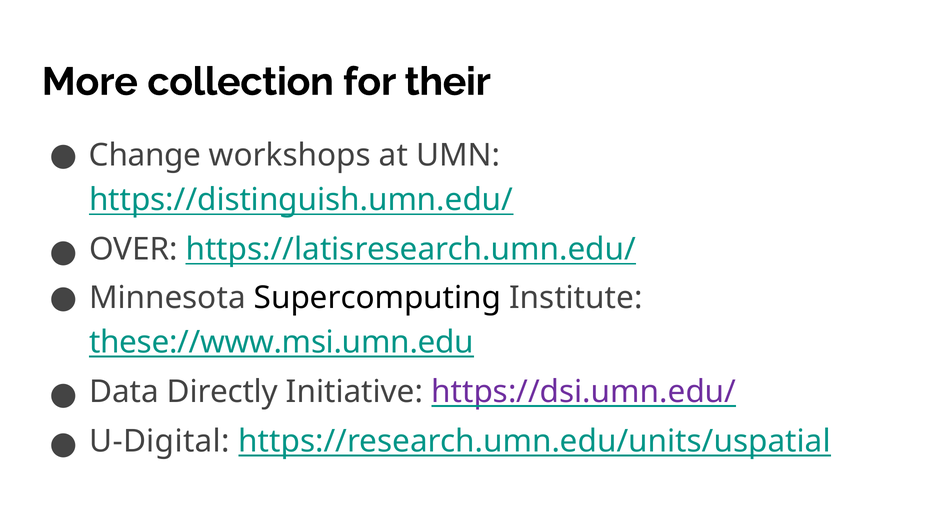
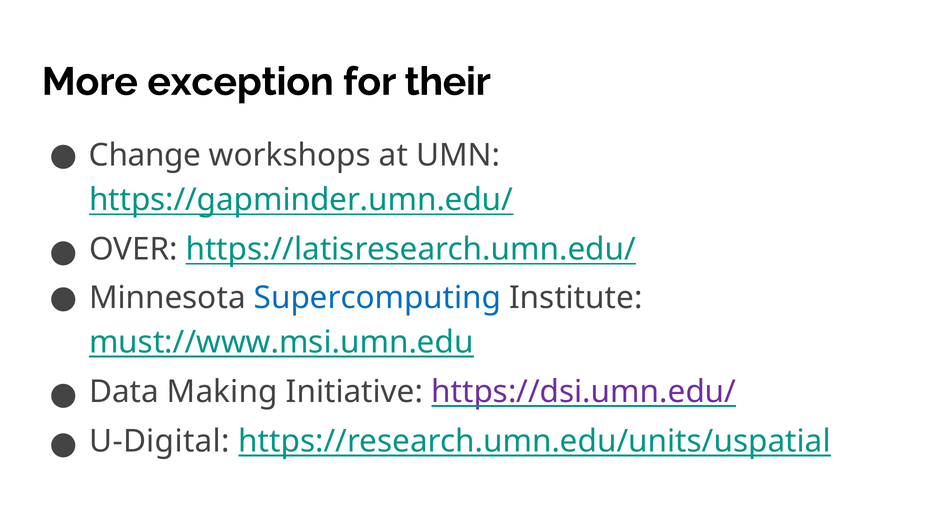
collection: collection -> exception
https://distinguish.umn.edu/: https://distinguish.umn.edu/ -> https://gapminder.umn.edu/
Supercomputing colour: black -> blue
these://www.msi.umn.edu: these://www.msi.umn.edu -> must://www.msi.umn.edu
Directly: Directly -> Making
